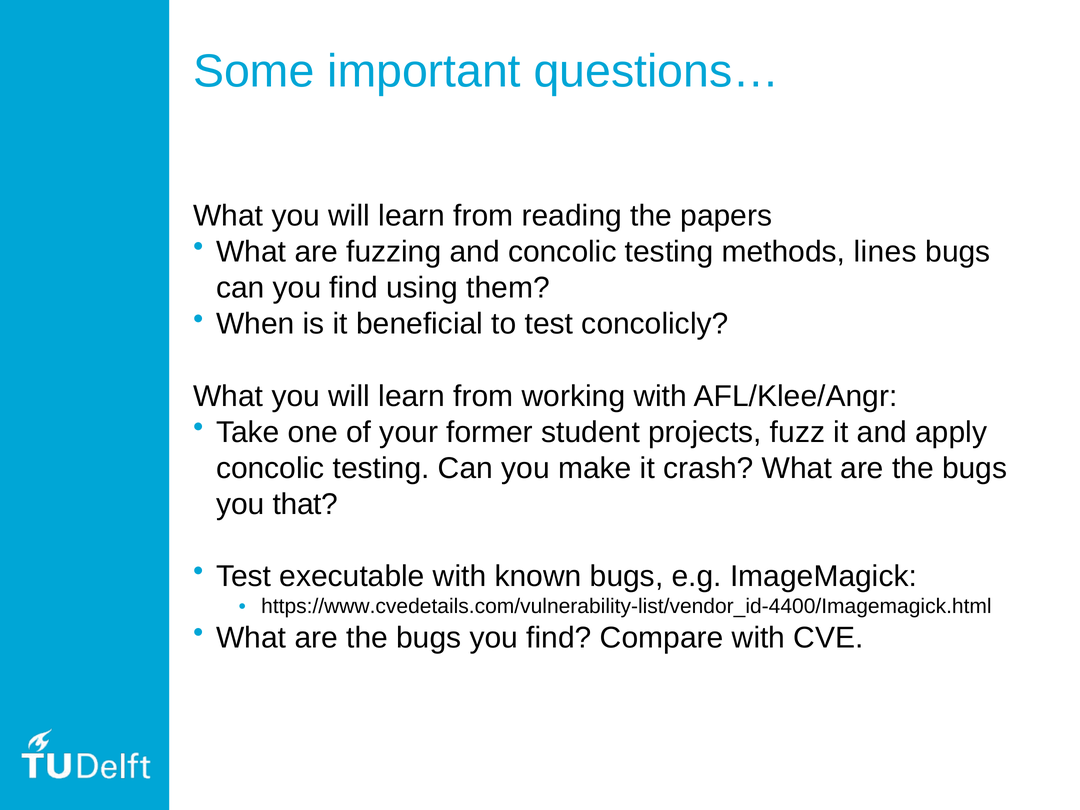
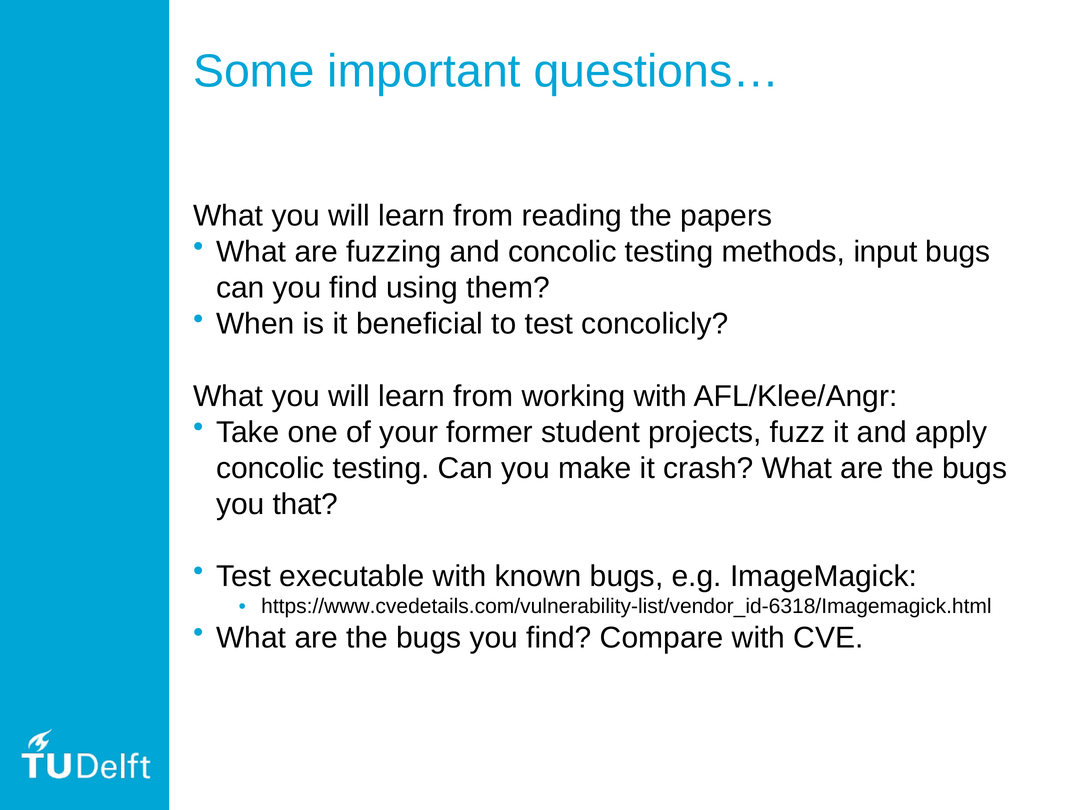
lines: lines -> input
https://www.cvedetails.com/vulnerability-list/vendor_id-4400/Imagemagick.html: https://www.cvedetails.com/vulnerability-list/vendor_id-4400/Imagemagick.html -> https://www.cvedetails.com/vulnerability-list/vendor_id-6318/Imagemagick.html
